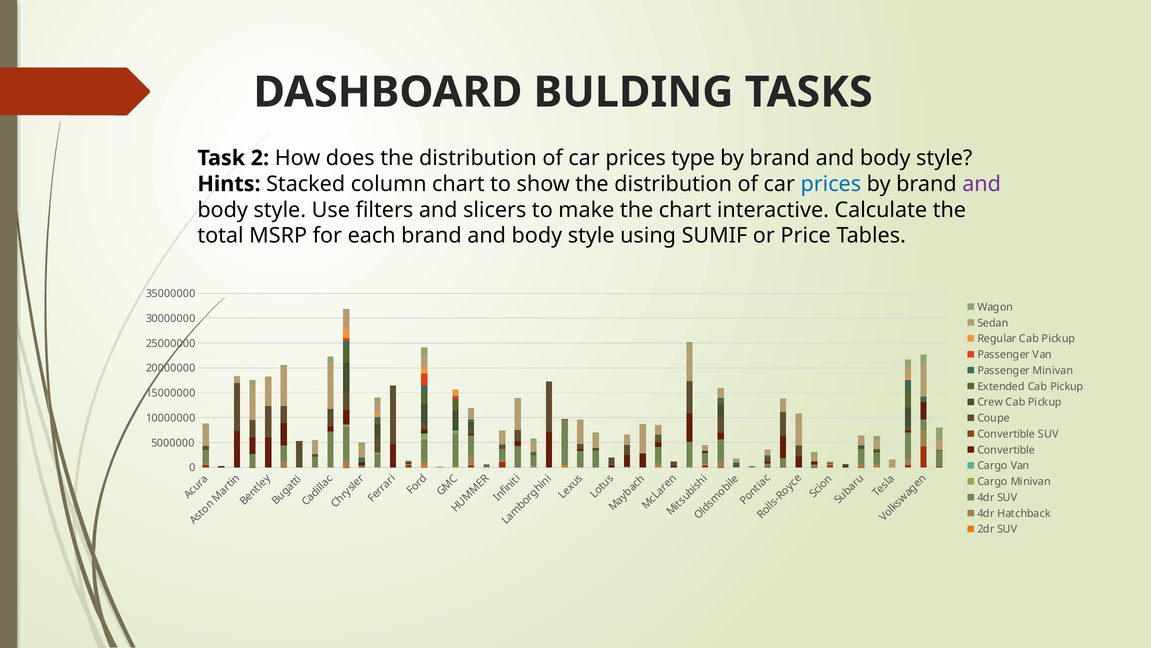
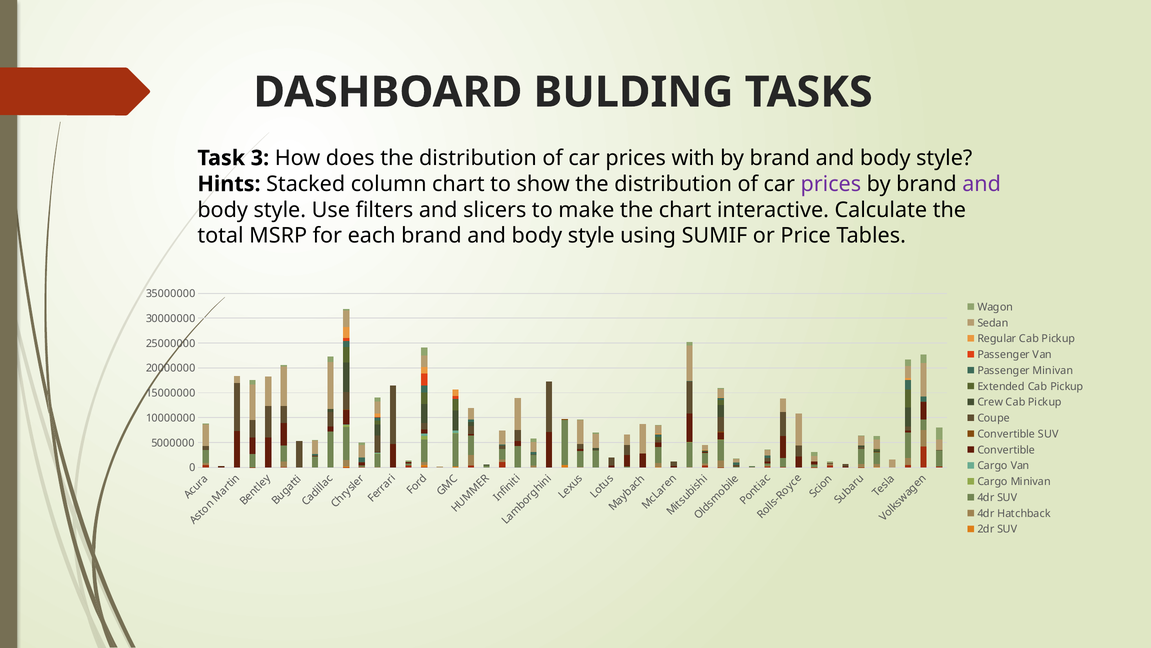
2: 2 -> 3
type: type -> with
prices at (831, 184) colour: blue -> purple
